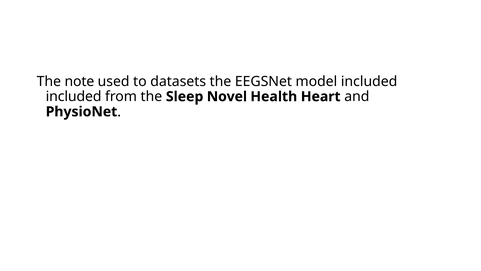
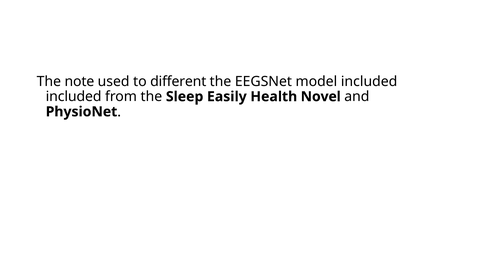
datasets: datasets -> different
Novel: Novel -> Easily
Heart: Heart -> Novel
